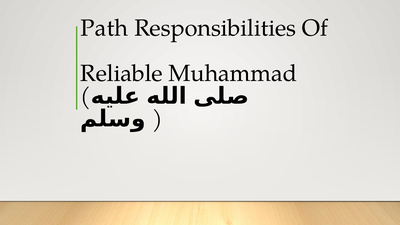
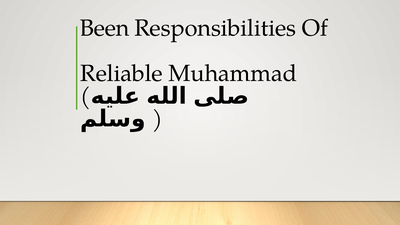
Path: Path -> Been
